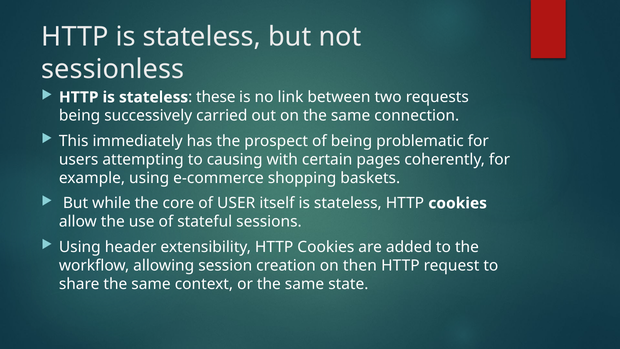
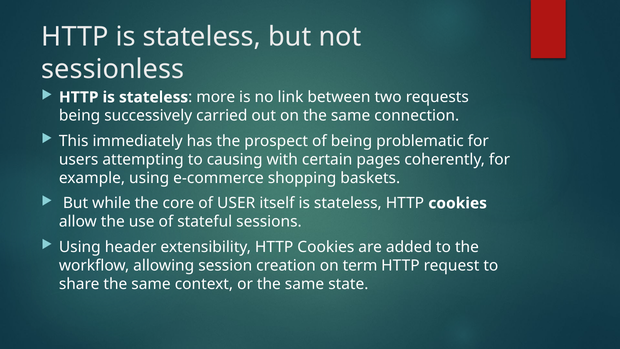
these: these -> more
then: then -> term
